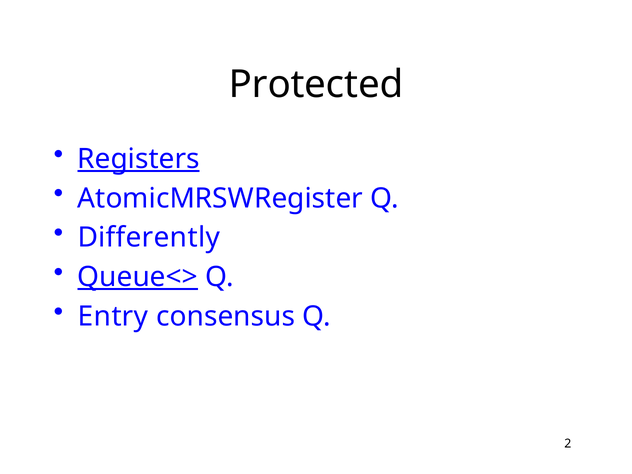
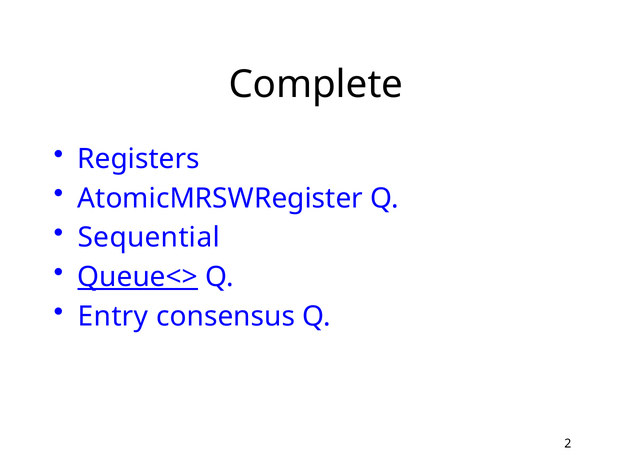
Protected: Protected -> Complete
Registers underline: present -> none
Differently: Differently -> Sequential
